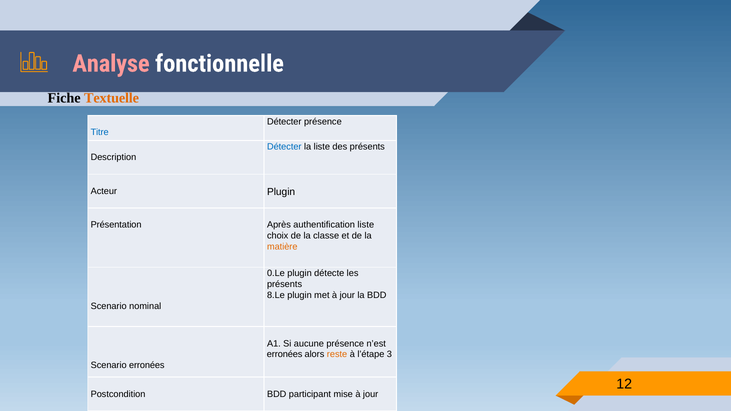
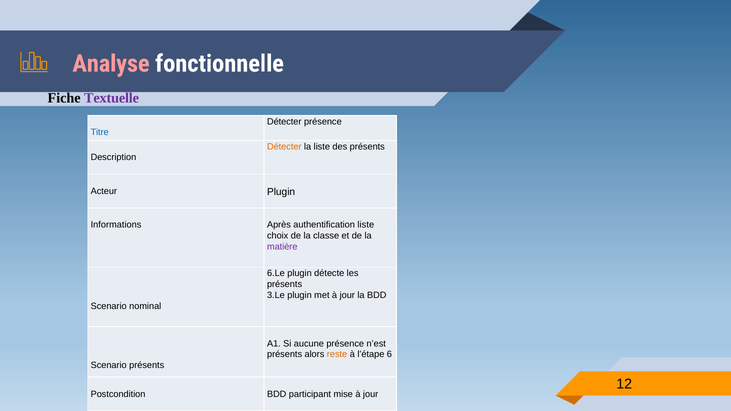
Textuelle colour: orange -> purple
Détecter at (284, 147) colour: blue -> orange
Présentation: Présentation -> Informations
matière colour: orange -> purple
0.Le: 0.Le -> 6.Le
8.Le: 8.Le -> 3.Le
erronées at (285, 355): erronées -> présents
3: 3 -> 6
Scenario erronées: erronées -> présents
